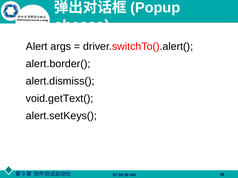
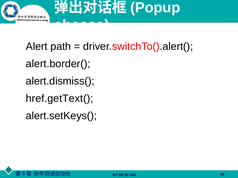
args: args -> path
void.getText(: void.getText( -> href.getText(
